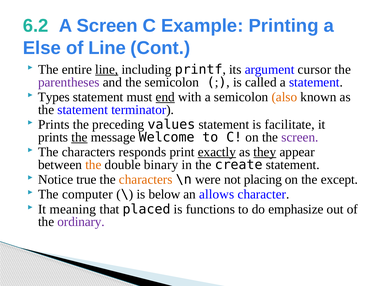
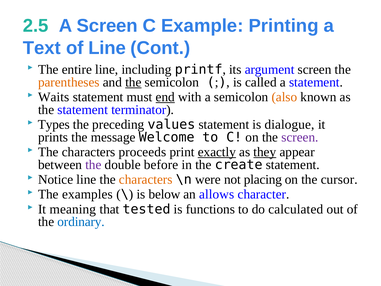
6.2: 6.2 -> 2.5
Else: Else -> Text
line at (107, 69) underline: present -> none
argument cursor: cursor -> screen
parentheses colour: purple -> orange
the at (133, 82) underline: none -> present
Types: Types -> Waits
Prints at (54, 124): Prints -> Types
facilitate: facilitate -> dialogue
the at (79, 137) underline: present -> none
responds: responds -> proceeds
the at (93, 165) colour: orange -> purple
binary: binary -> before
Notice true: true -> line
except: except -> cursor
computer: computer -> examples
placed: placed -> tested
emphasize: emphasize -> calculated
ordinary colour: purple -> blue
